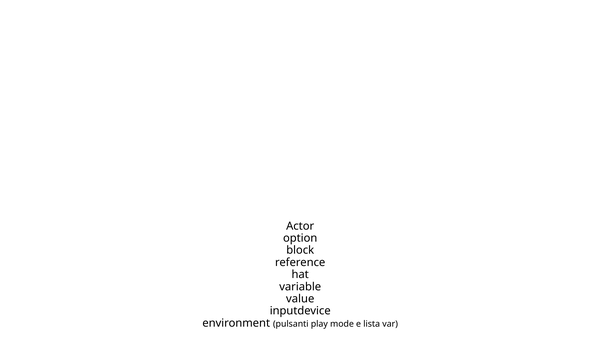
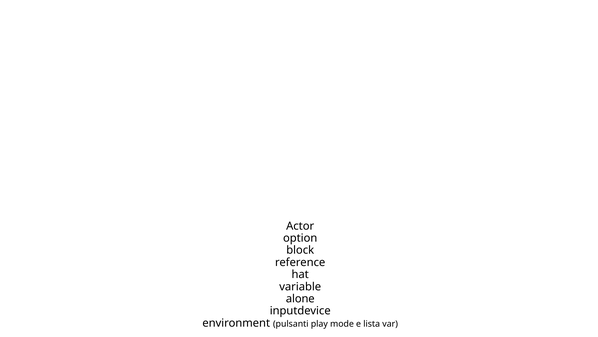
value: value -> alone
